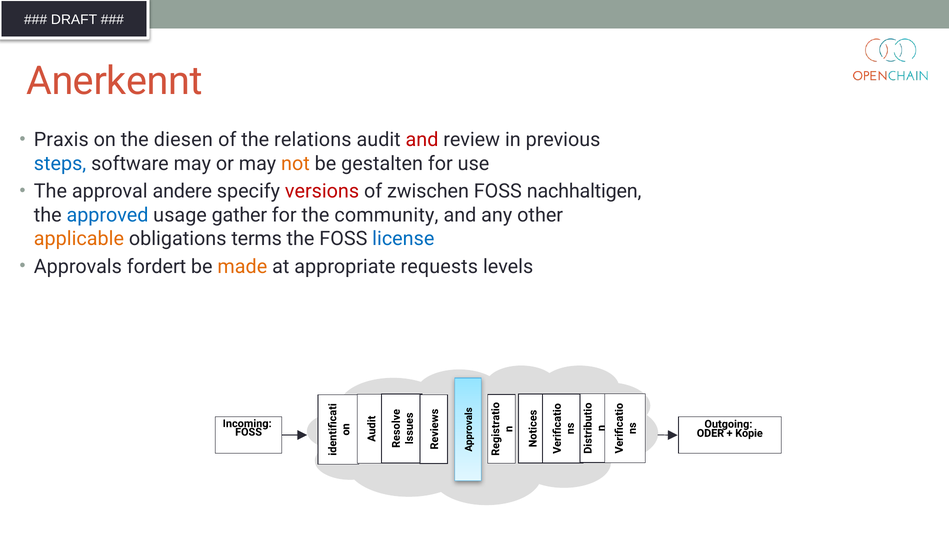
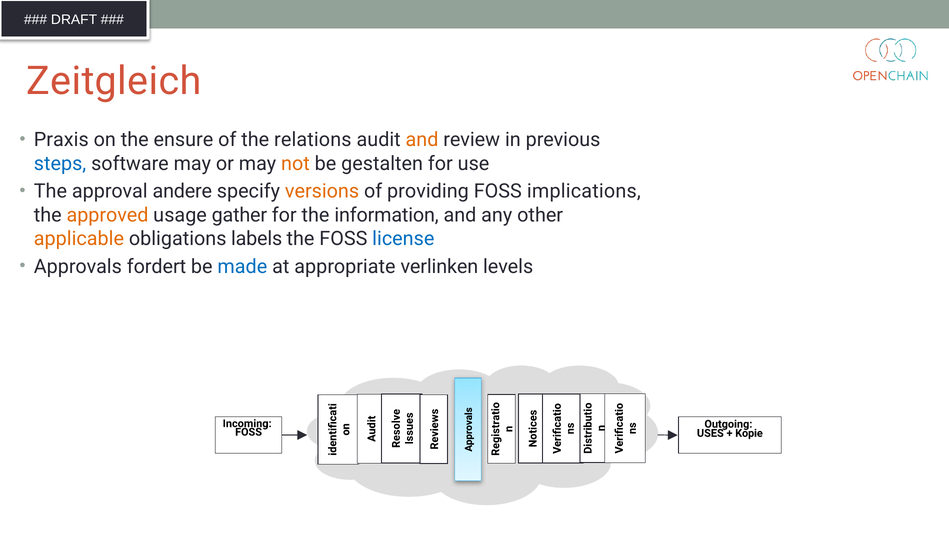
Anerkennt: Anerkennt -> Zeitgleich
diesen: diesen -> ensure
and at (422, 140) colour: red -> orange
versions colour: red -> orange
zwischen: zwischen -> providing
nachhaltigen: nachhaltigen -> implications
approved colour: blue -> orange
community: community -> information
terms: terms -> labels
made colour: orange -> blue
requests: requests -> verlinken
ODER: ODER -> USES
